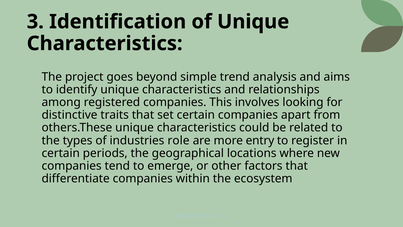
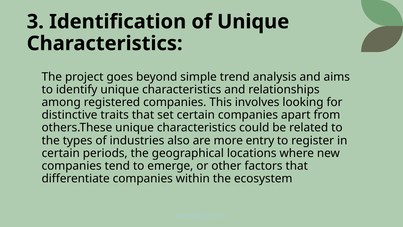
role: role -> also
